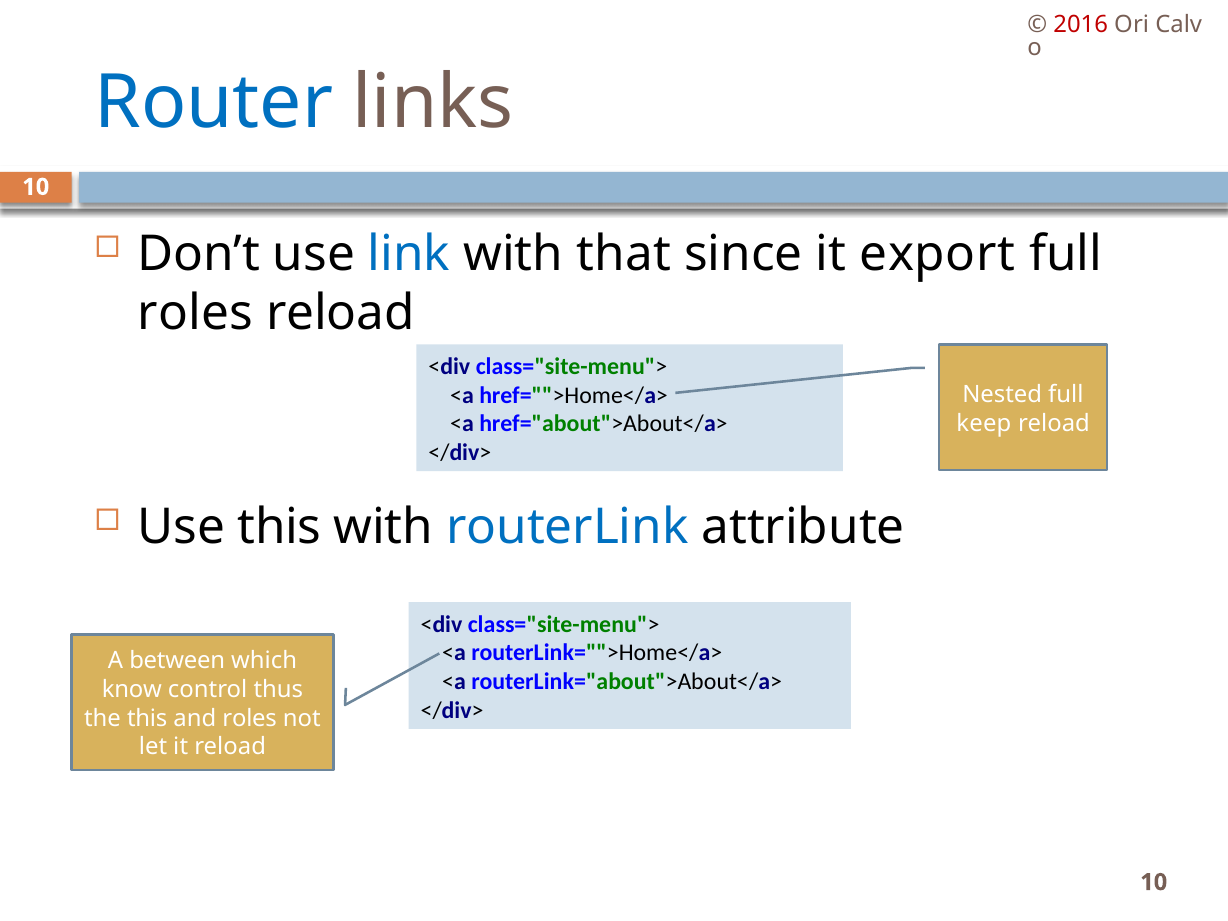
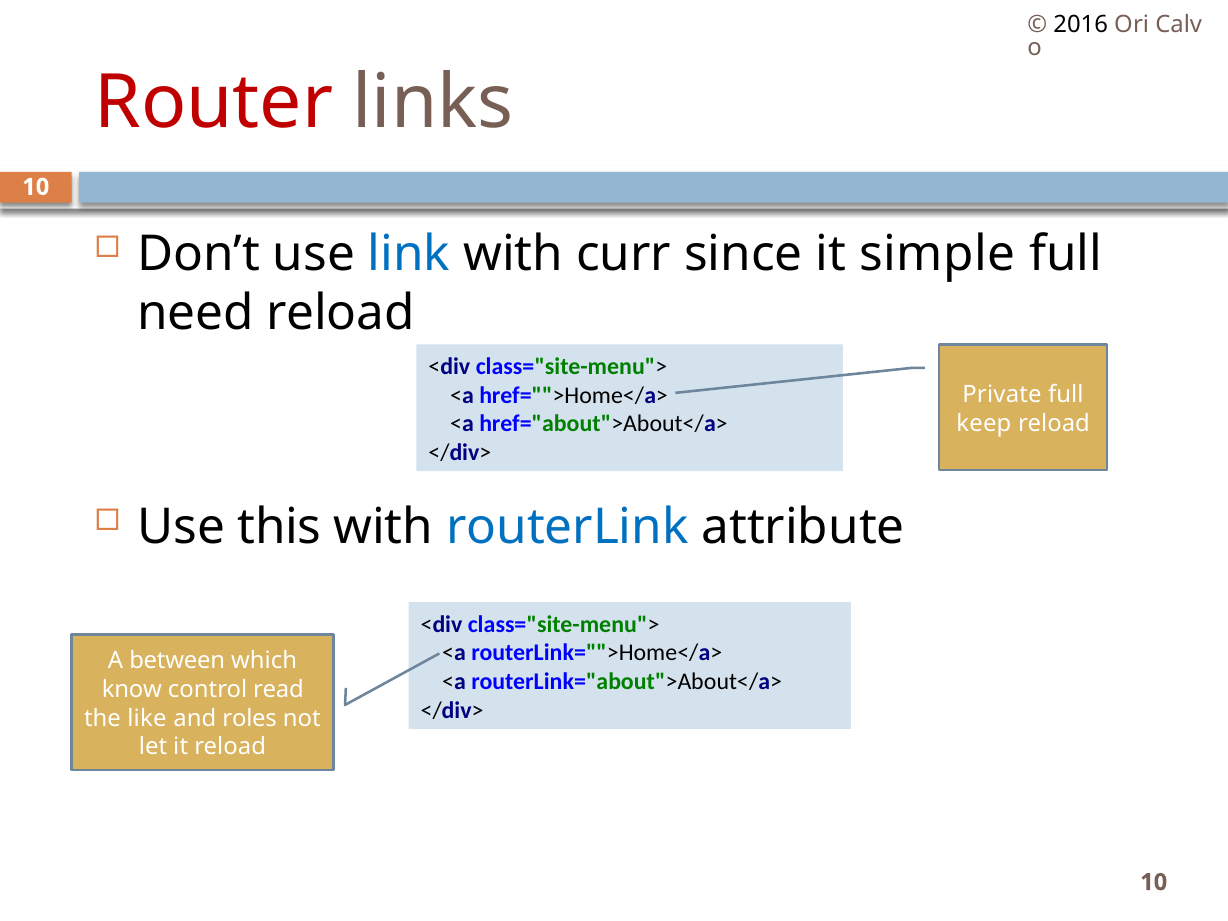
2016 colour: red -> black
Router colour: blue -> red
that: that -> curr
export: export -> simple
roles at (195, 313): roles -> need
Nested: Nested -> Private
thus: thus -> read
the this: this -> like
